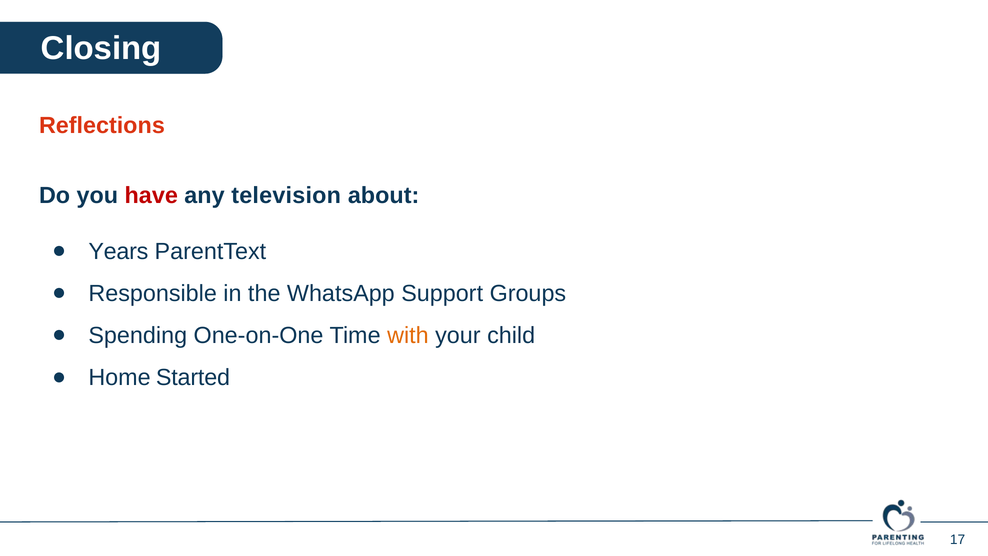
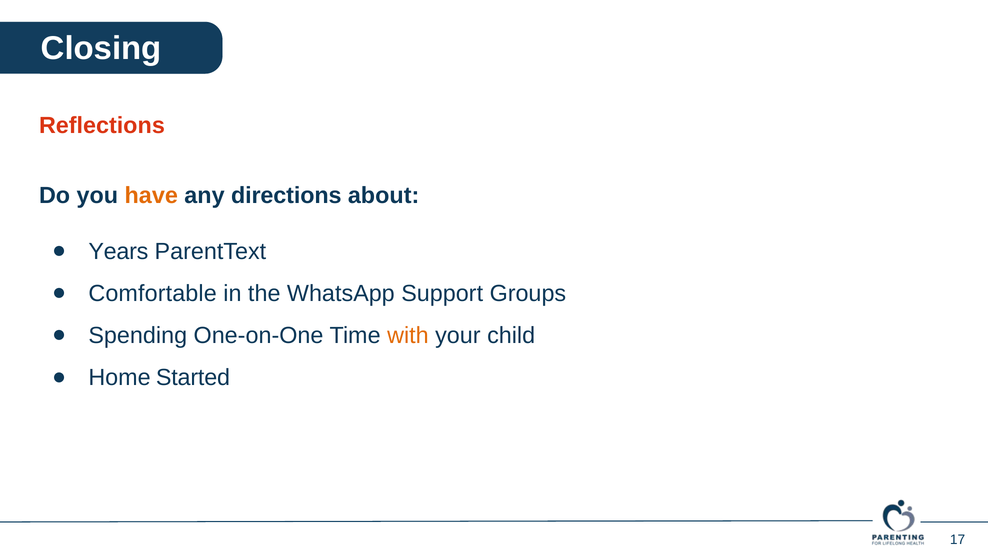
have colour: red -> orange
television: television -> directions
Responsible: Responsible -> Comfortable
